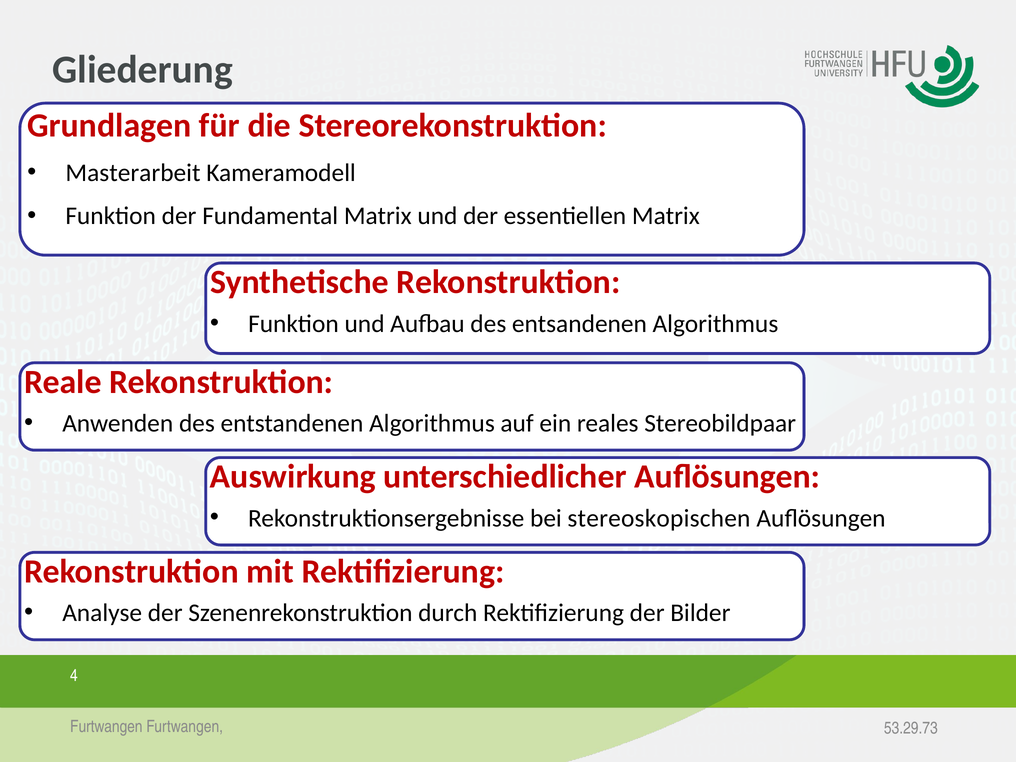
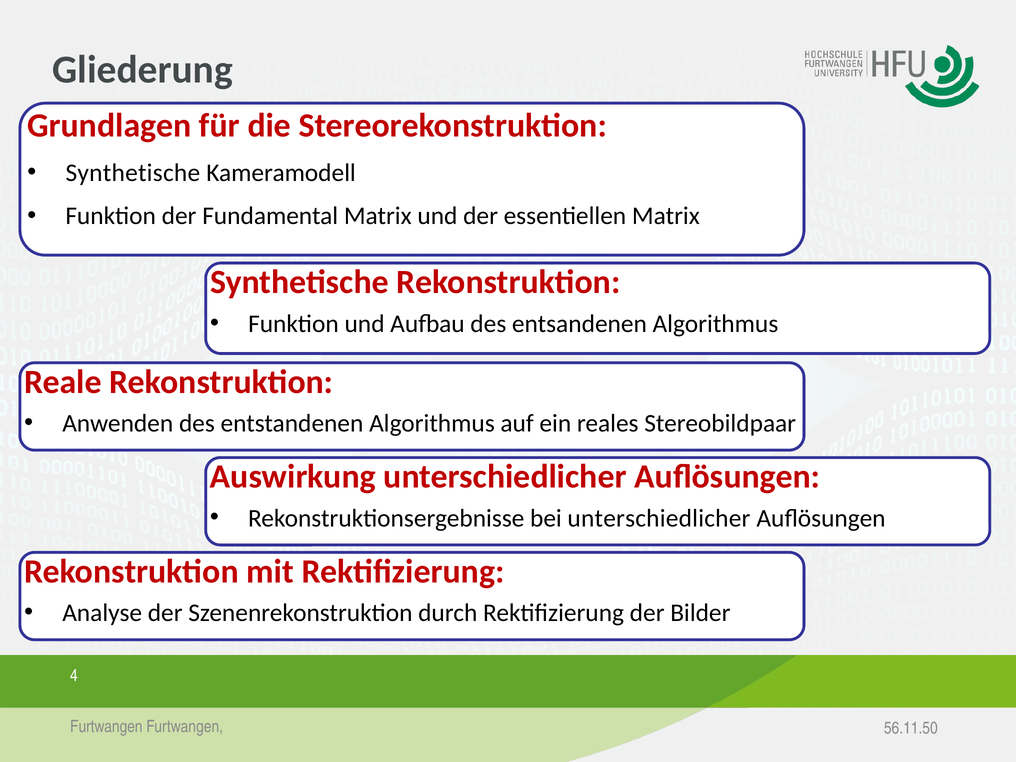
Masterarbeit at (133, 173): Masterarbeit -> Synthetische
bei stereoskopischen: stereoskopischen -> unterschiedlicher
53.29.73: 53.29.73 -> 56.11.50
